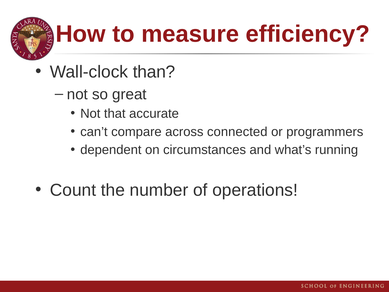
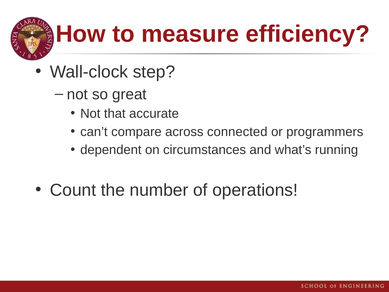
than: than -> step
